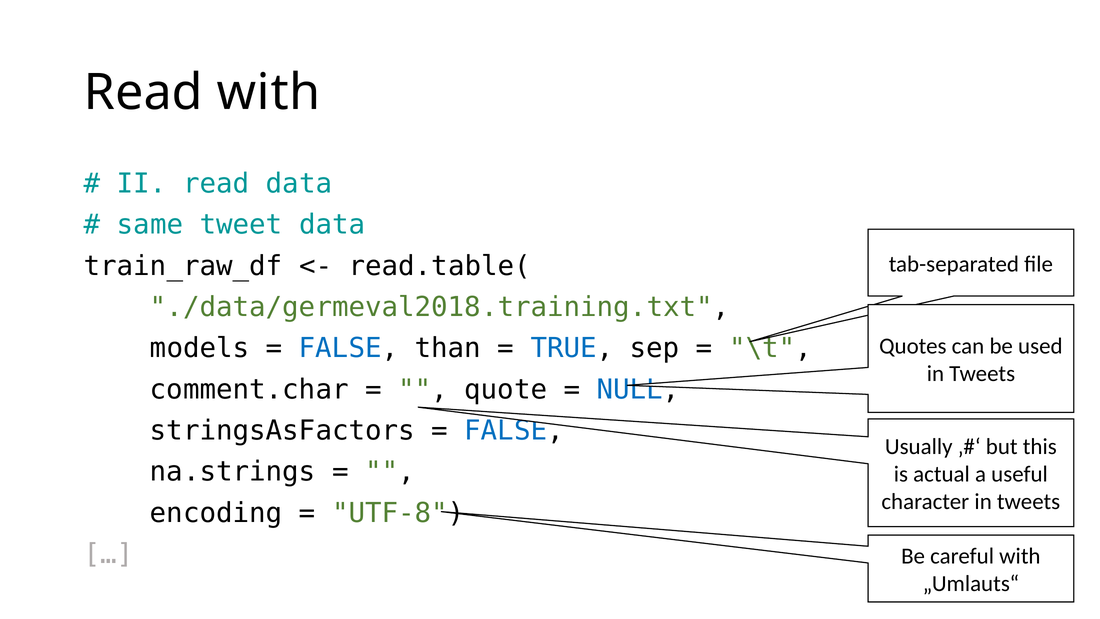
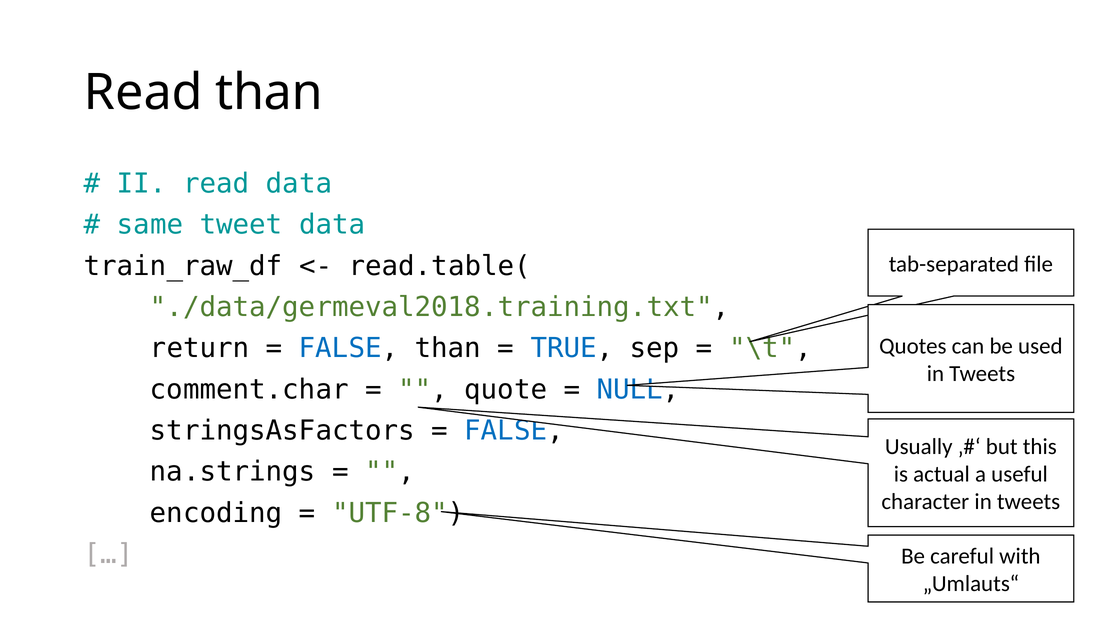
Read with: with -> than
models: models -> return
